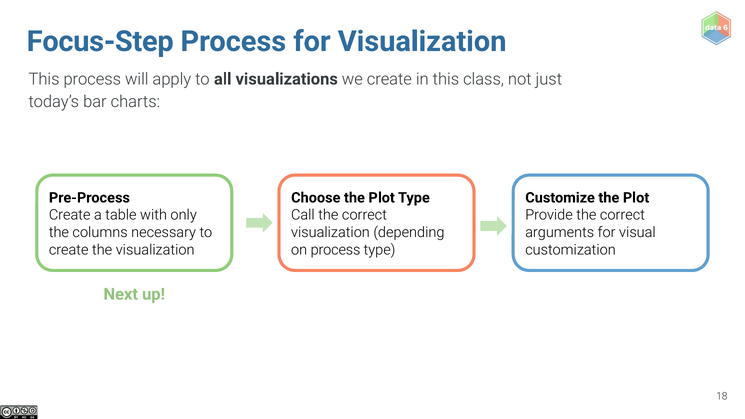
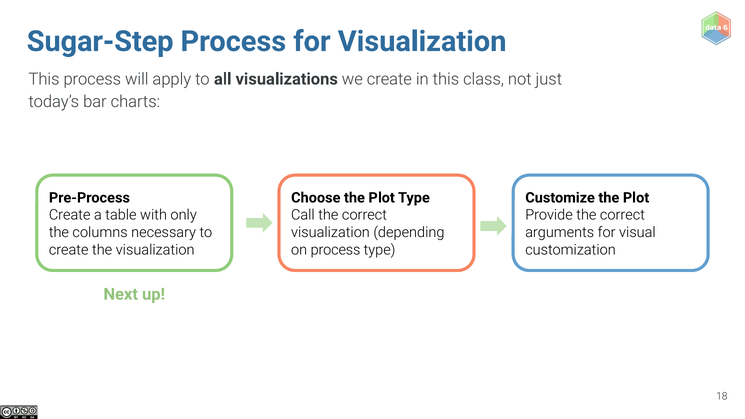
Focus-Step: Focus-Step -> Sugar-Step
